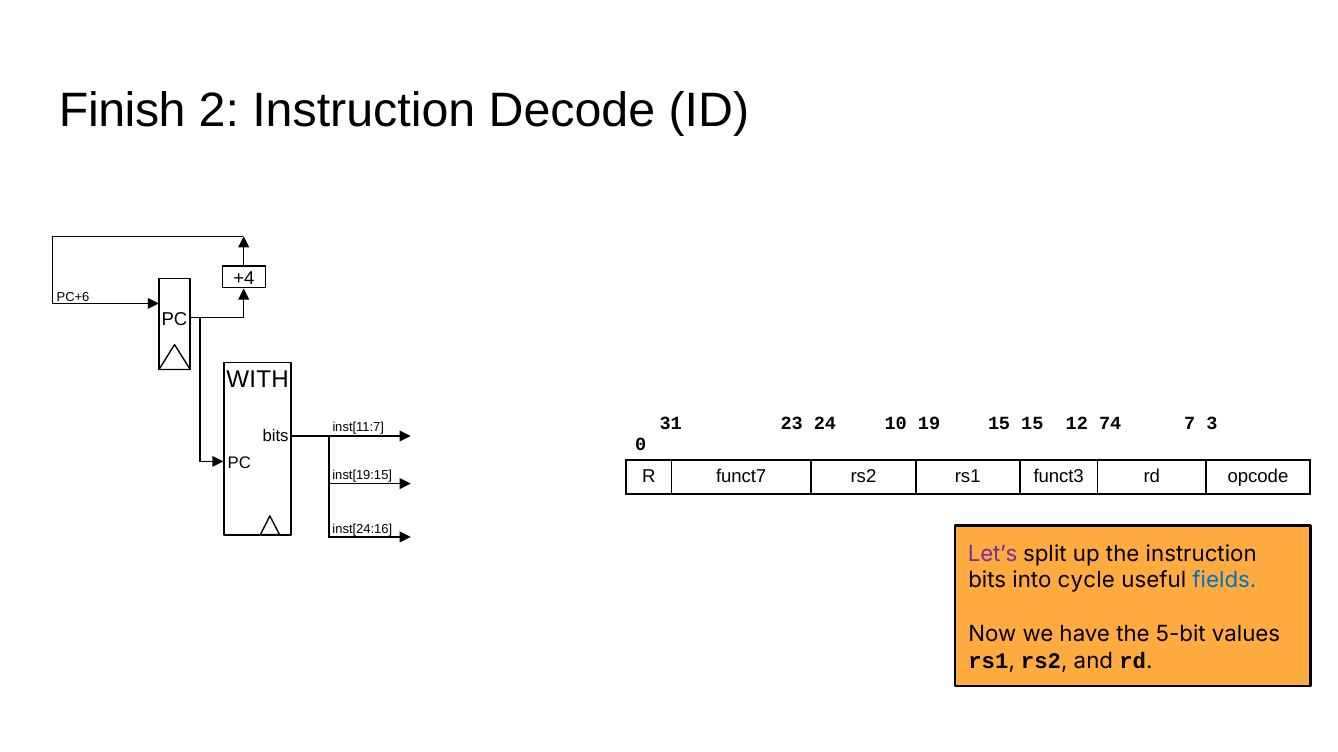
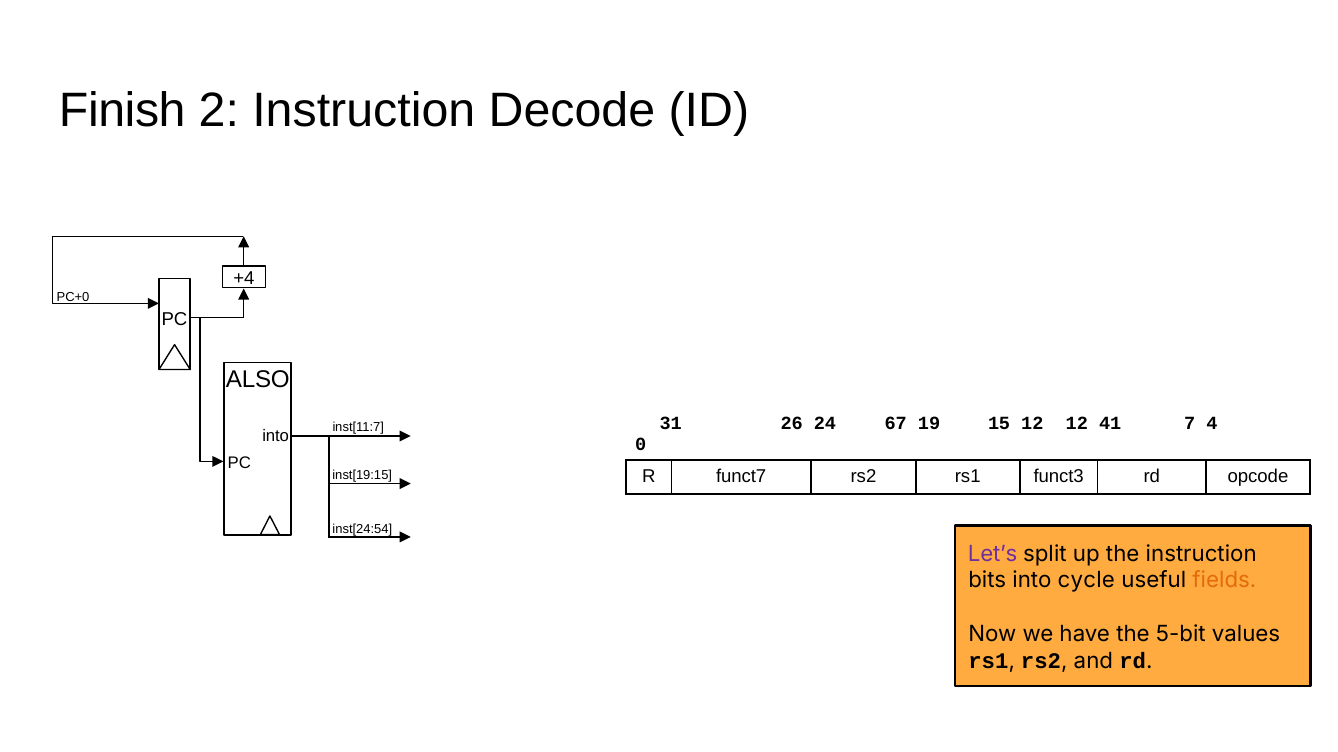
PC+6: PC+6 -> PC+0
WITH: WITH -> ALSO
23: 23 -> 26
10: 10 -> 67
15 15: 15 -> 12
74: 74 -> 41
3: 3 -> 4
bits at (276, 436): bits -> into
inst[24:16: inst[24:16 -> inst[24:54
fields colour: blue -> orange
